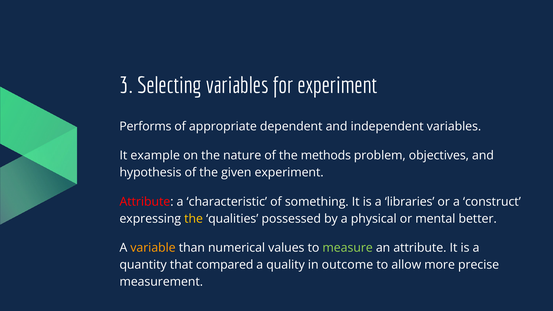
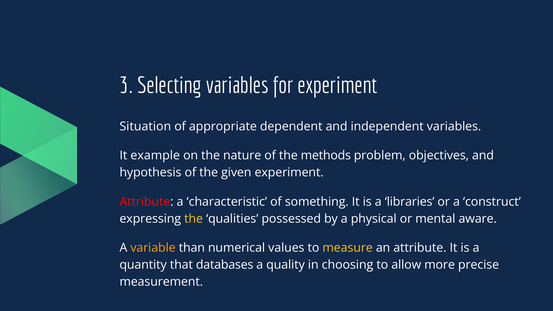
Performs: Performs -> Situation
better: better -> aware
measure colour: light green -> yellow
compared: compared -> databases
outcome: outcome -> choosing
